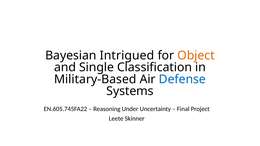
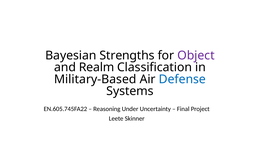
Intrigued: Intrigued -> Strengths
Object colour: orange -> purple
Single: Single -> Realm
